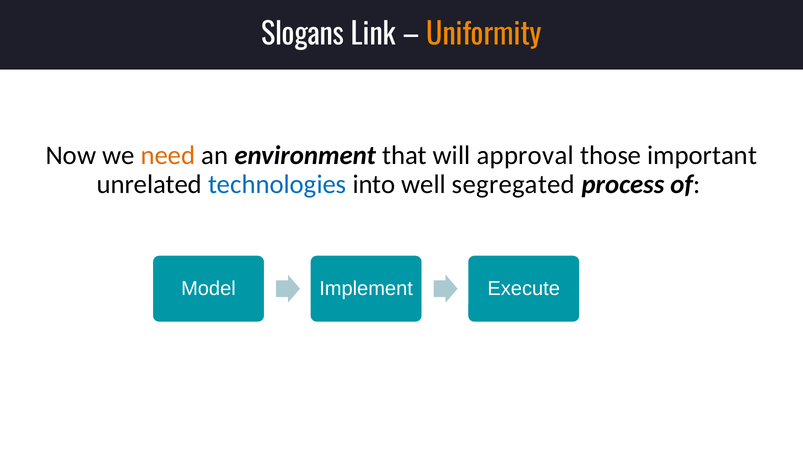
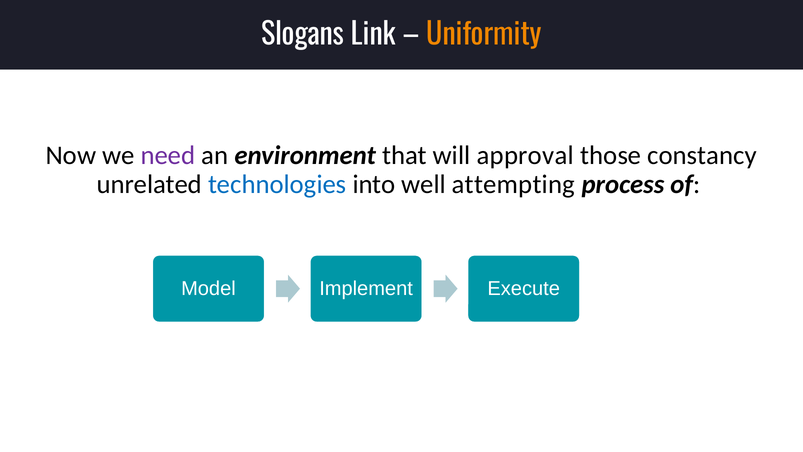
need colour: orange -> purple
important: important -> constancy
segregated: segregated -> attempting
